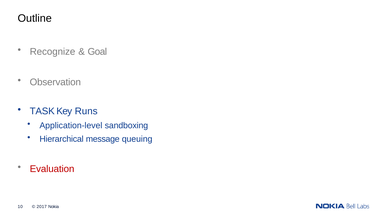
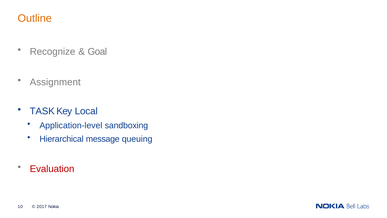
Outline colour: black -> orange
Observation: Observation -> Assignment
Runs: Runs -> Local
